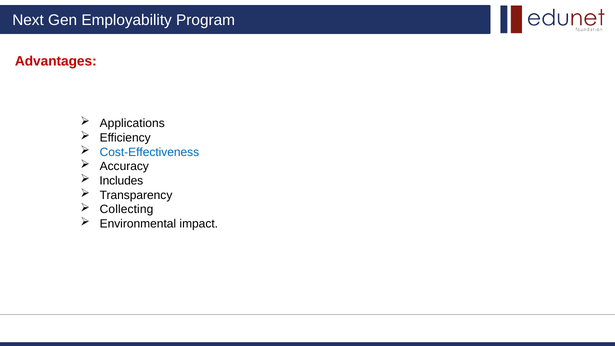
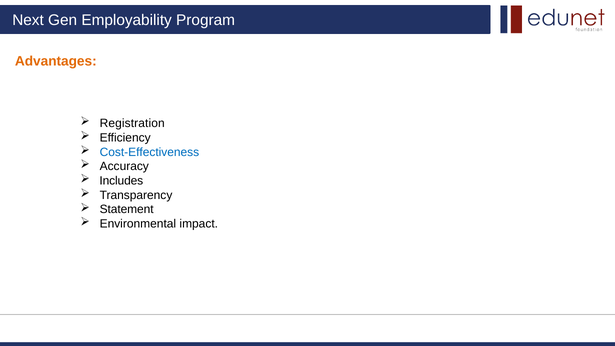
Advantages colour: red -> orange
Applications: Applications -> Registration
Collecting: Collecting -> Statement
